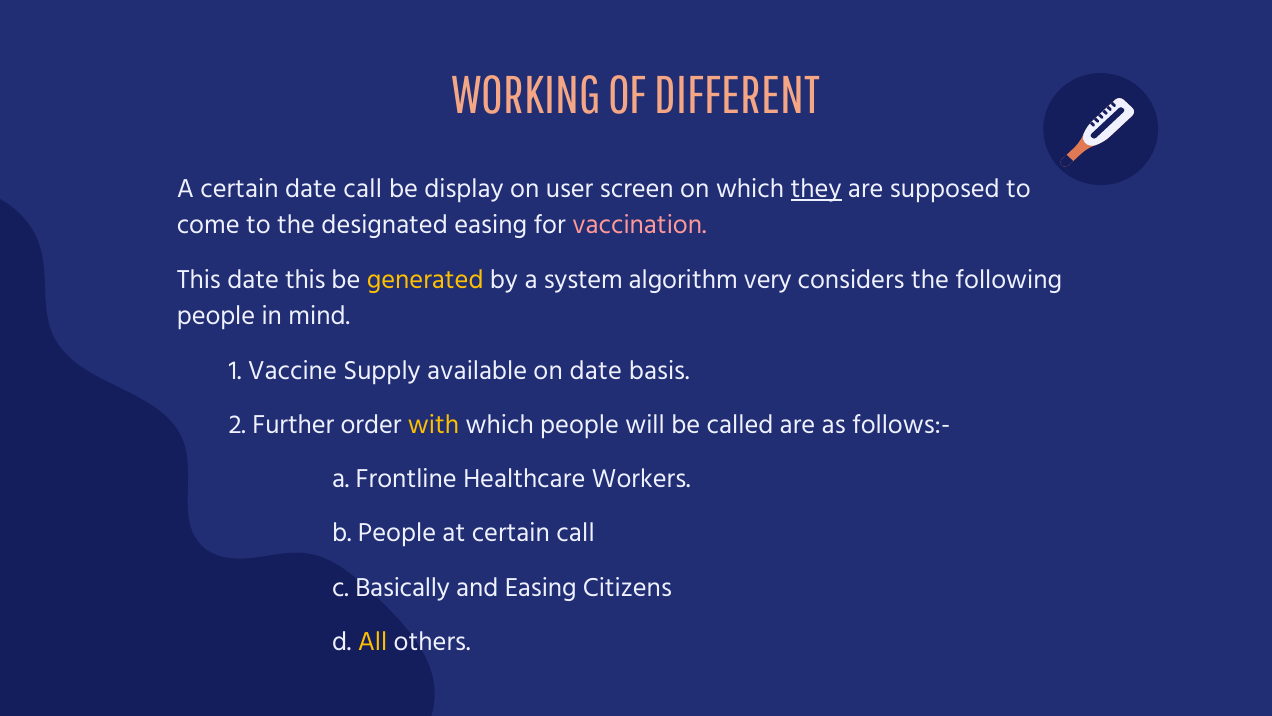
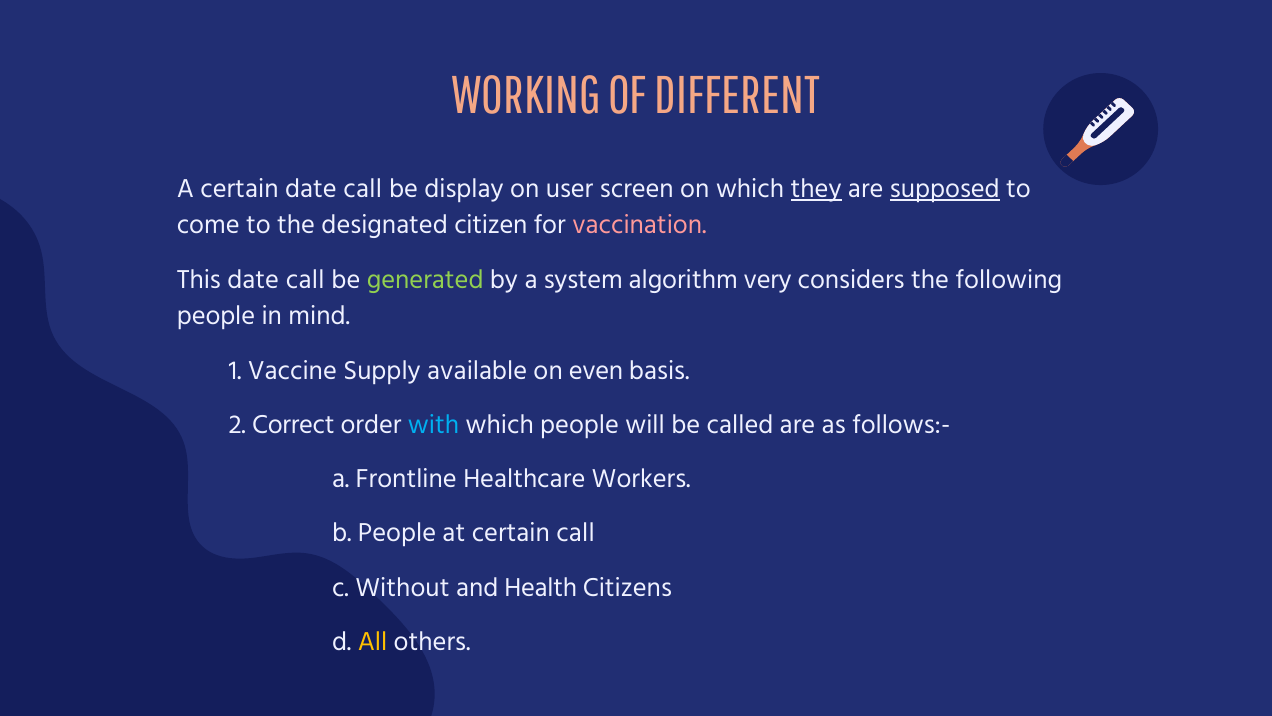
supposed underline: none -> present
designated easing: easing -> citizen
This date this: this -> call
generated colour: yellow -> light green
on date: date -> even
Further: Further -> Correct
with colour: yellow -> light blue
Basically: Basically -> Without
and Easing: Easing -> Health
